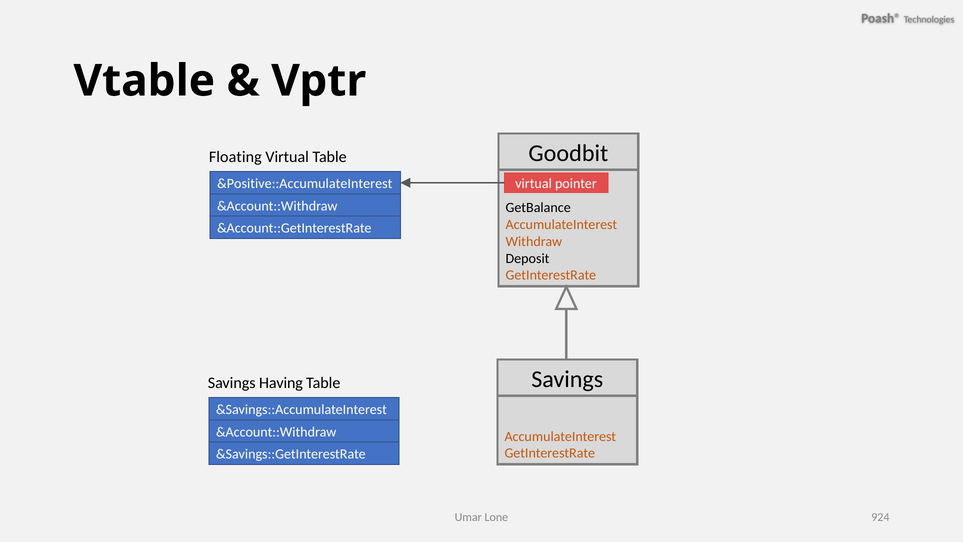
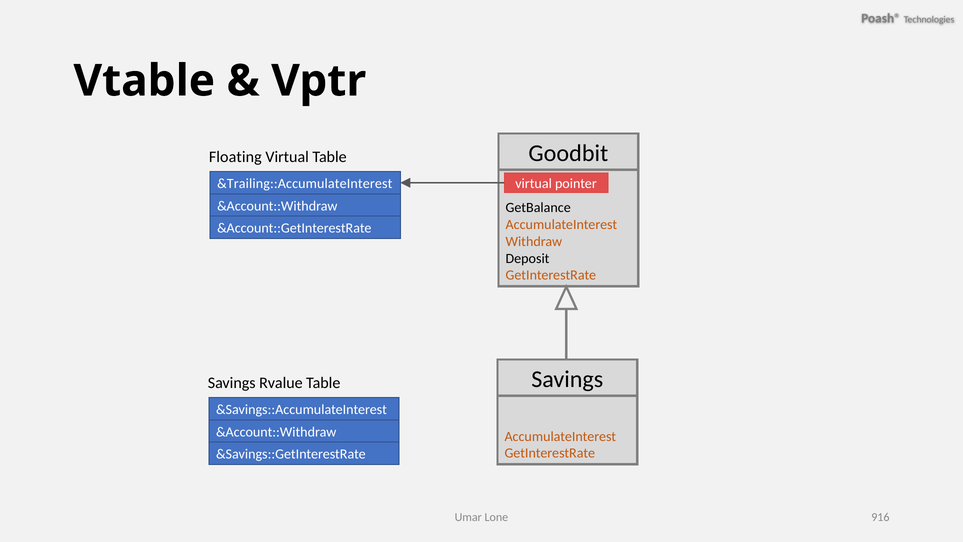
&Positive::AccumulateInterest: &Positive::AccumulateInterest -> &Trailing::AccumulateInterest
Having: Having -> Rvalue
924: 924 -> 916
